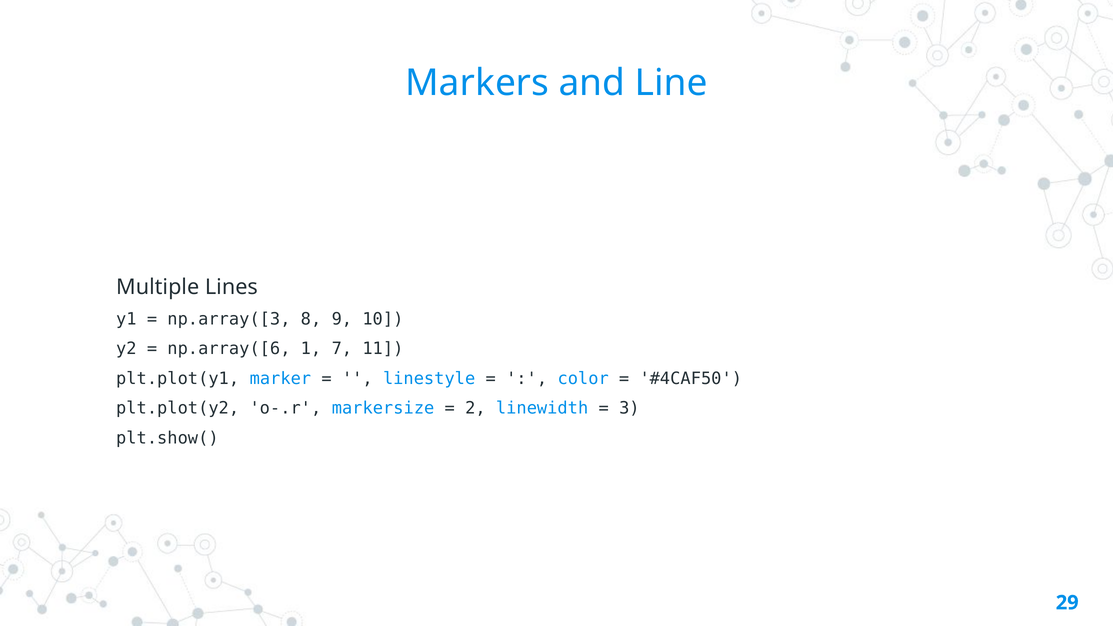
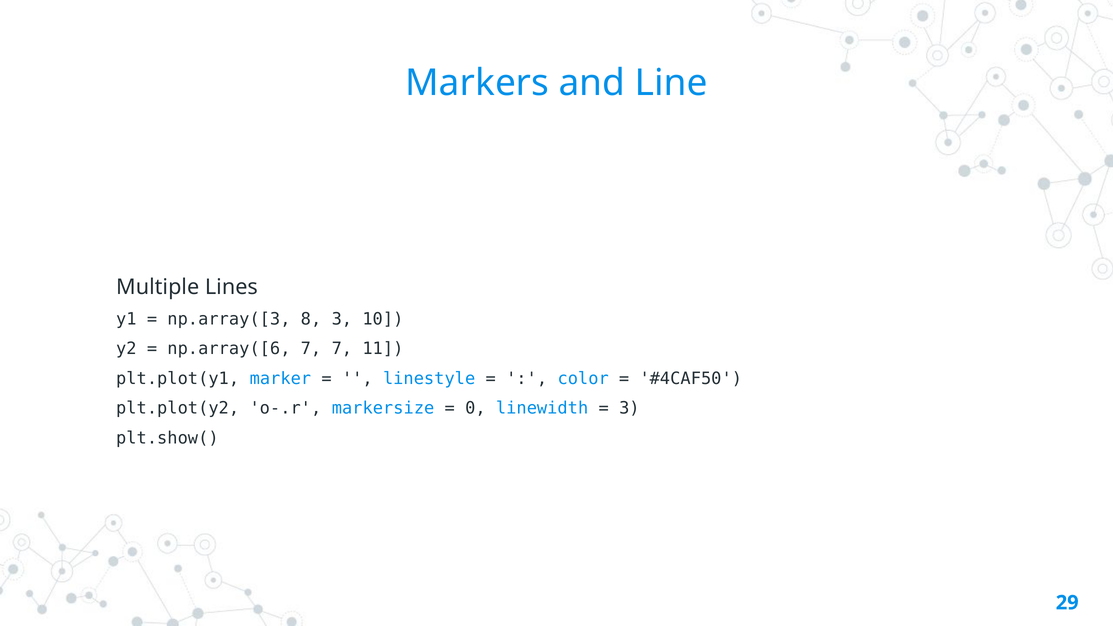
8 9: 9 -> 3
np.array([6 1: 1 -> 7
2: 2 -> 0
